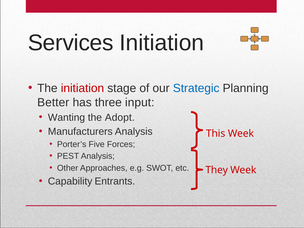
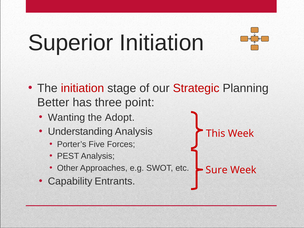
Services: Services -> Superior
Strategic colour: blue -> red
input: input -> point
Manufacturers: Manufacturers -> Understanding
They: They -> Sure
